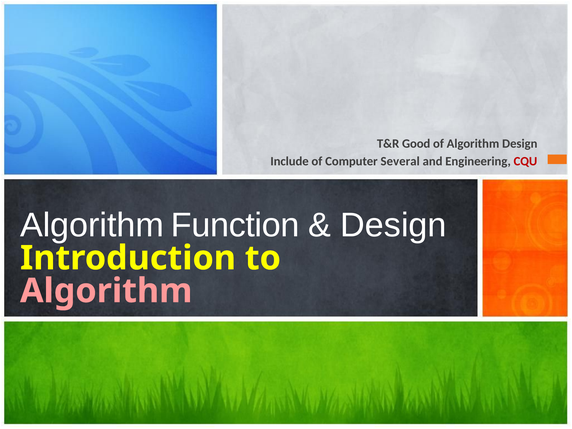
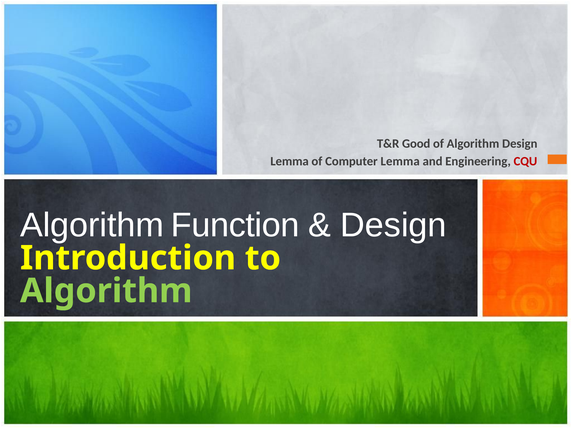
Include at (290, 161): Include -> Lemma
Computer Several: Several -> Lemma
Algorithm at (106, 291) colour: pink -> light green
